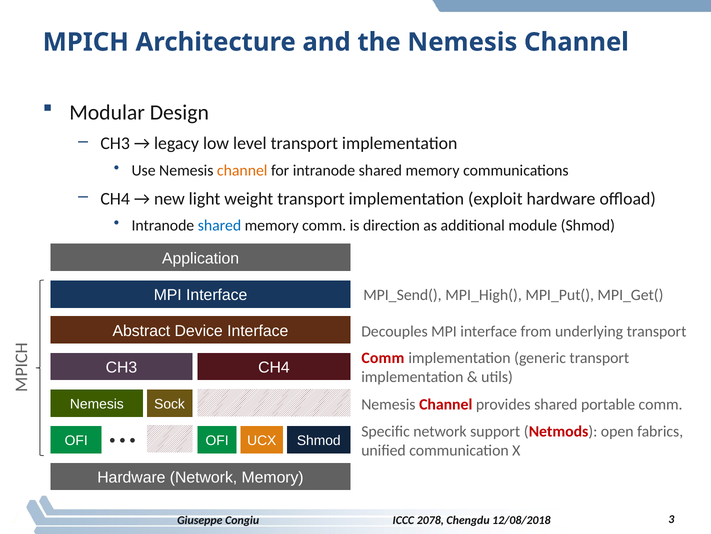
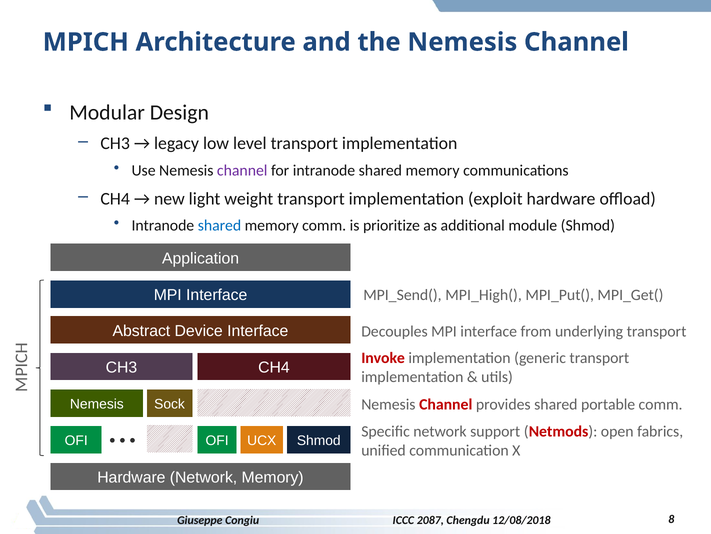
channel at (242, 170) colour: orange -> purple
direction: direction -> prioritize
Comm at (383, 358): Comm -> Invoke
2078: 2078 -> 2087
3: 3 -> 8
